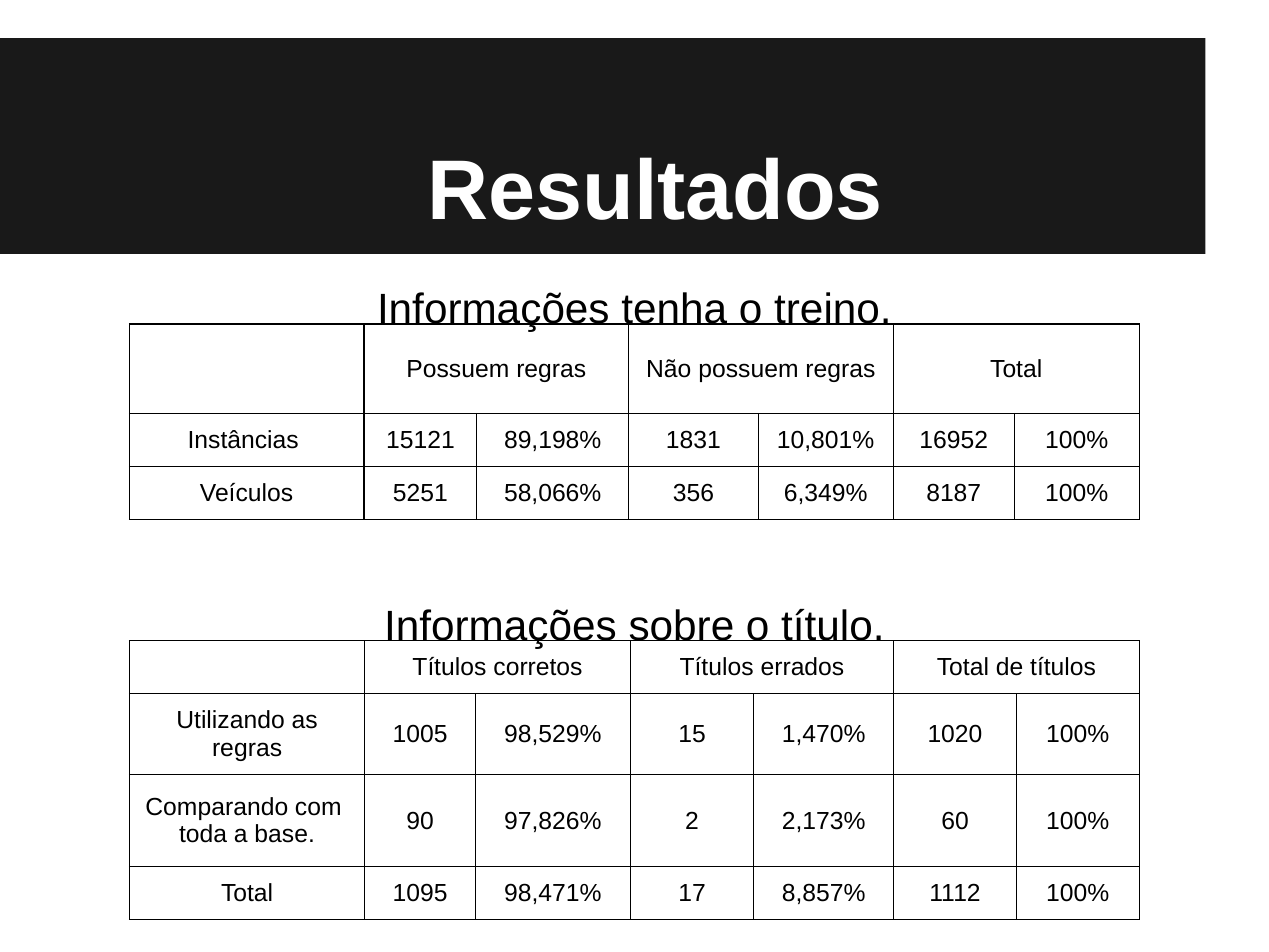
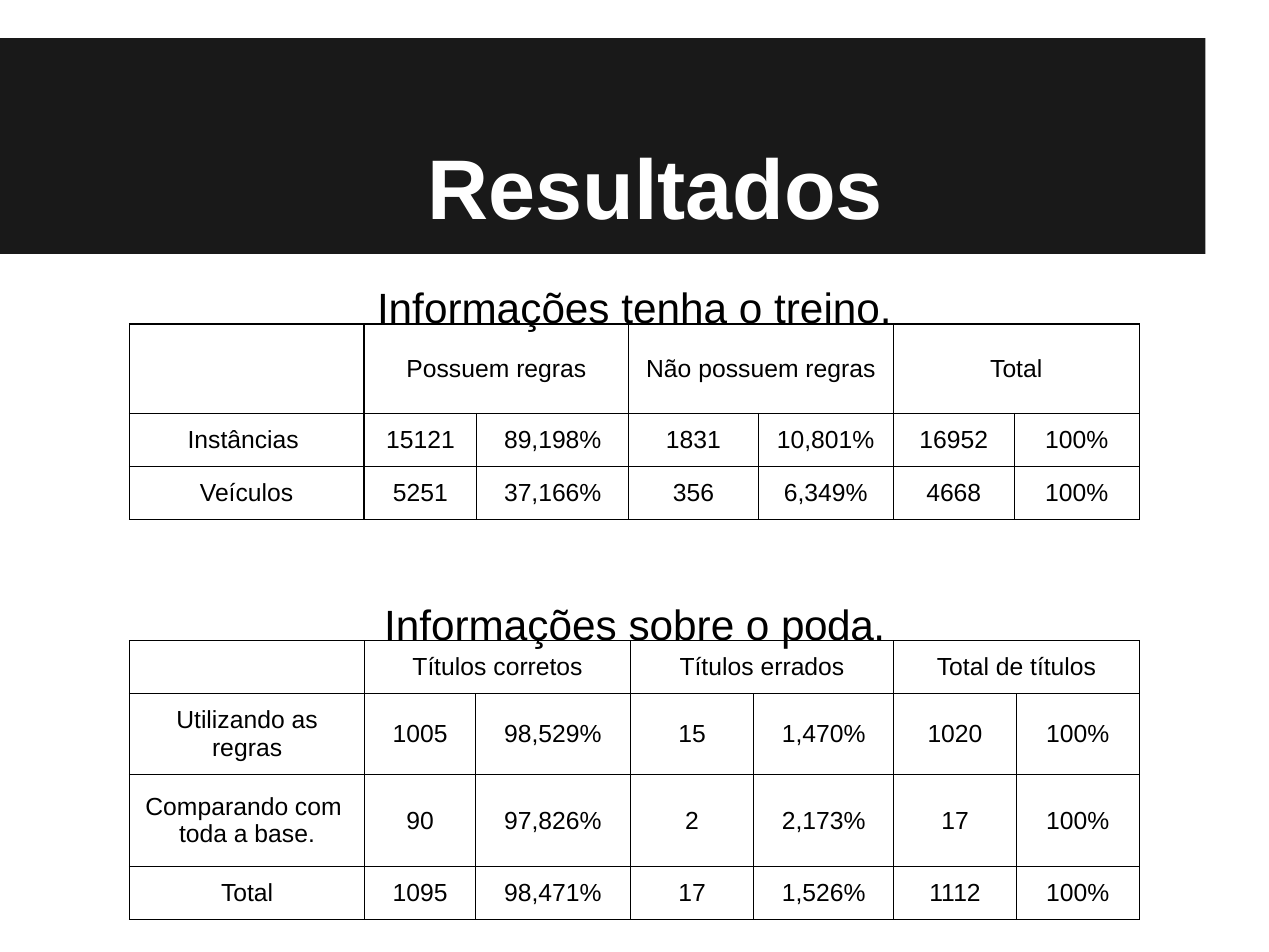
58,066%: 58,066% -> 37,166%
8187: 8187 -> 4668
título: título -> poda
2,173% 60: 60 -> 17
8,857%: 8,857% -> 1,526%
